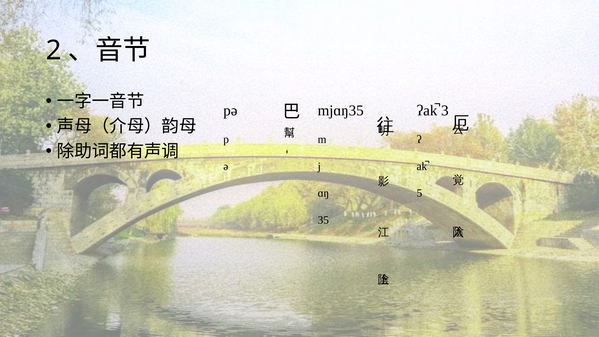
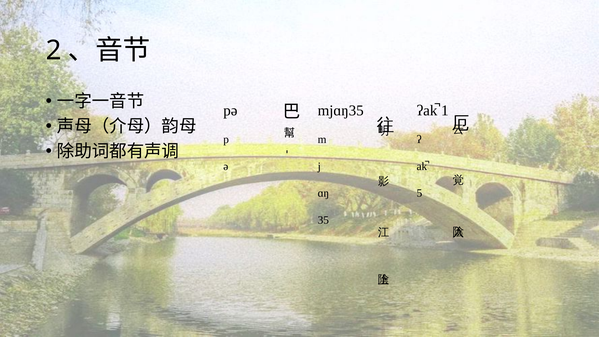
3: 3 -> 1
